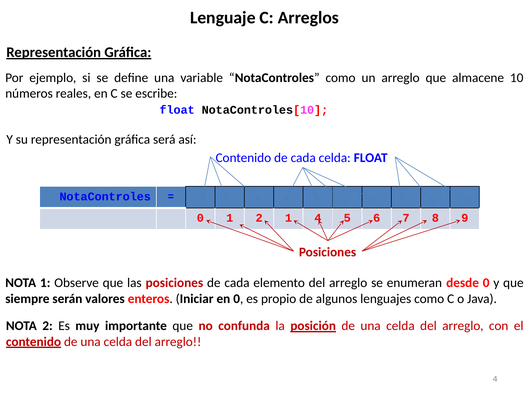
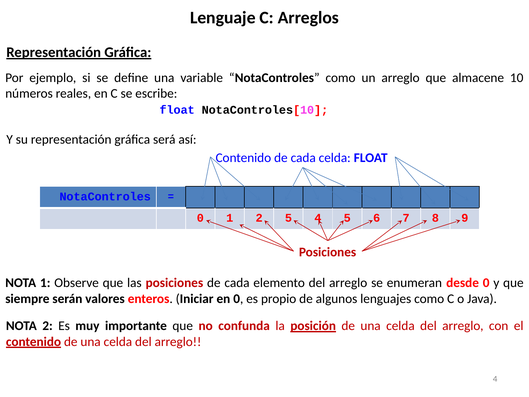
2 1: 1 -> 5
